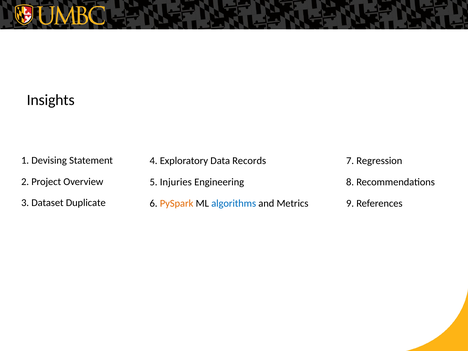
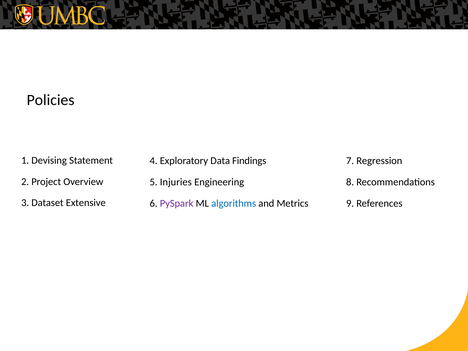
Insights: Insights -> Policies
Records: Records -> Findings
Duplicate: Duplicate -> Extensive
PySpark colour: orange -> purple
